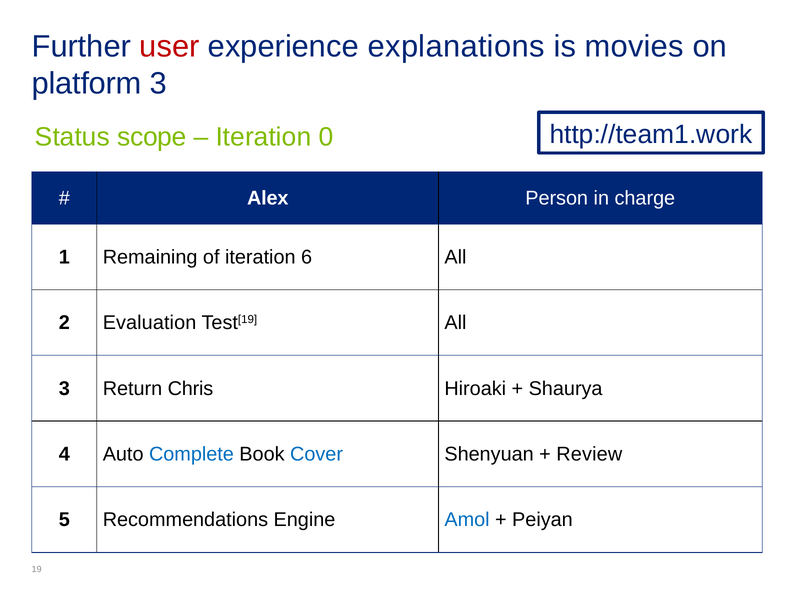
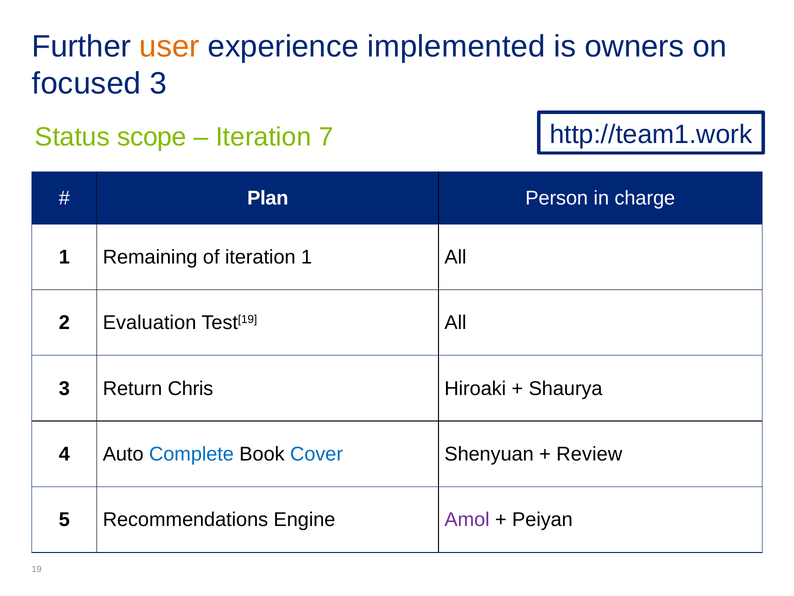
user colour: red -> orange
explanations: explanations -> implemented
movies: movies -> owners
platform: platform -> focused
0: 0 -> 7
Alex: Alex -> Plan
iteration 6: 6 -> 1
Amol colour: blue -> purple
